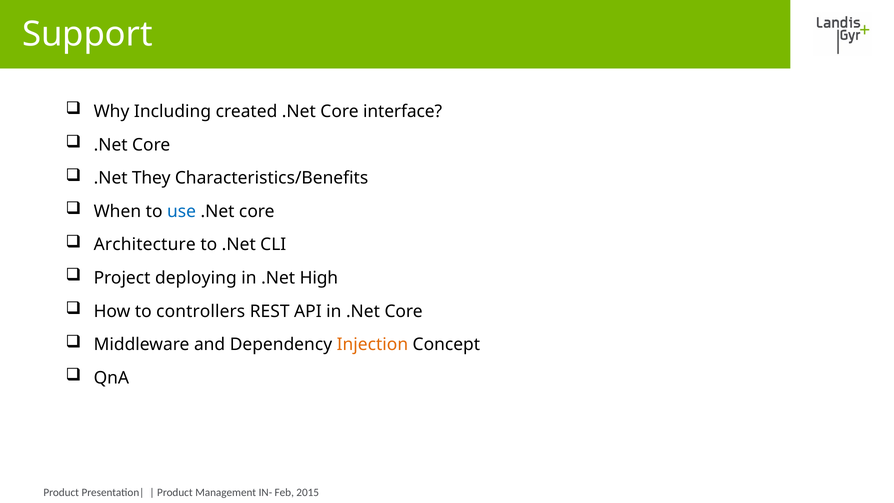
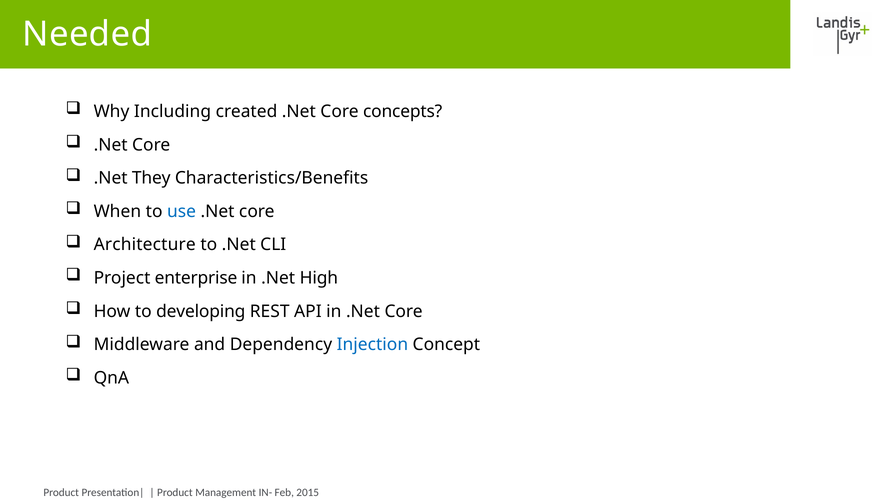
Support: Support -> Needed
interface: interface -> concepts
deploying: deploying -> enterprise
controllers: controllers -> developing
Injection colour: orange -> blue
